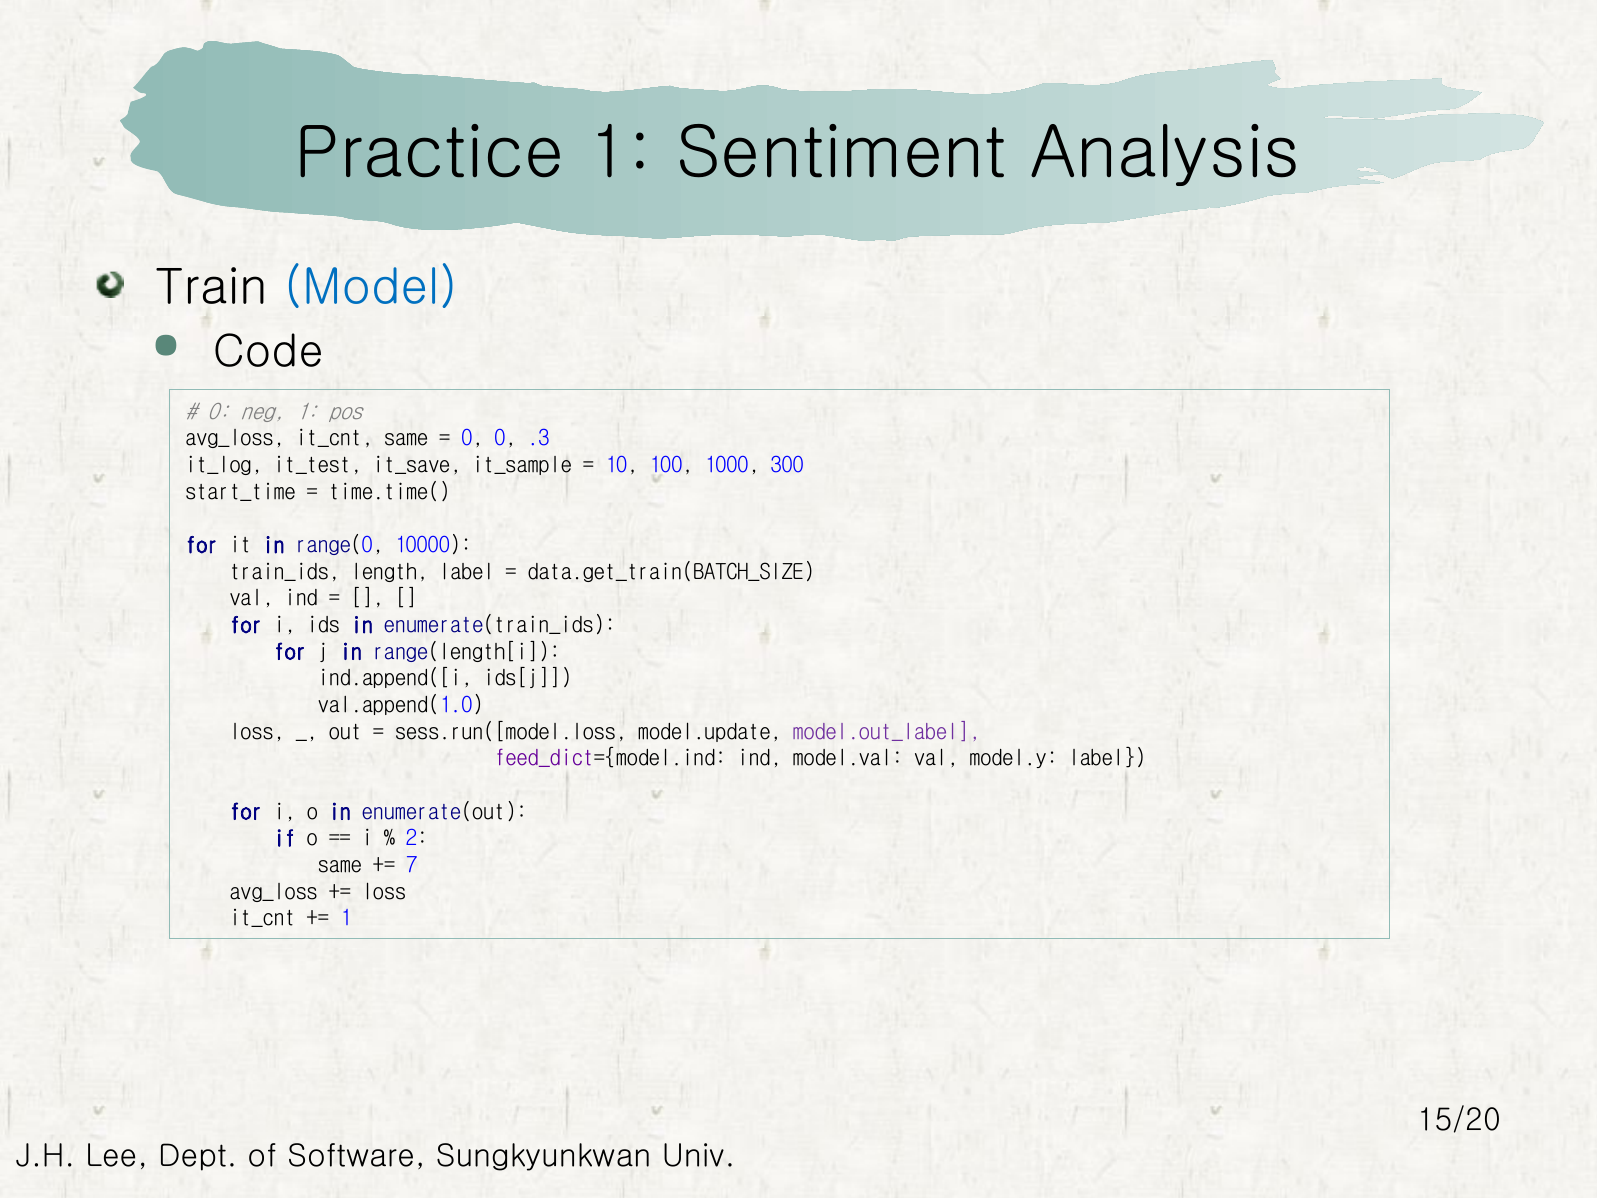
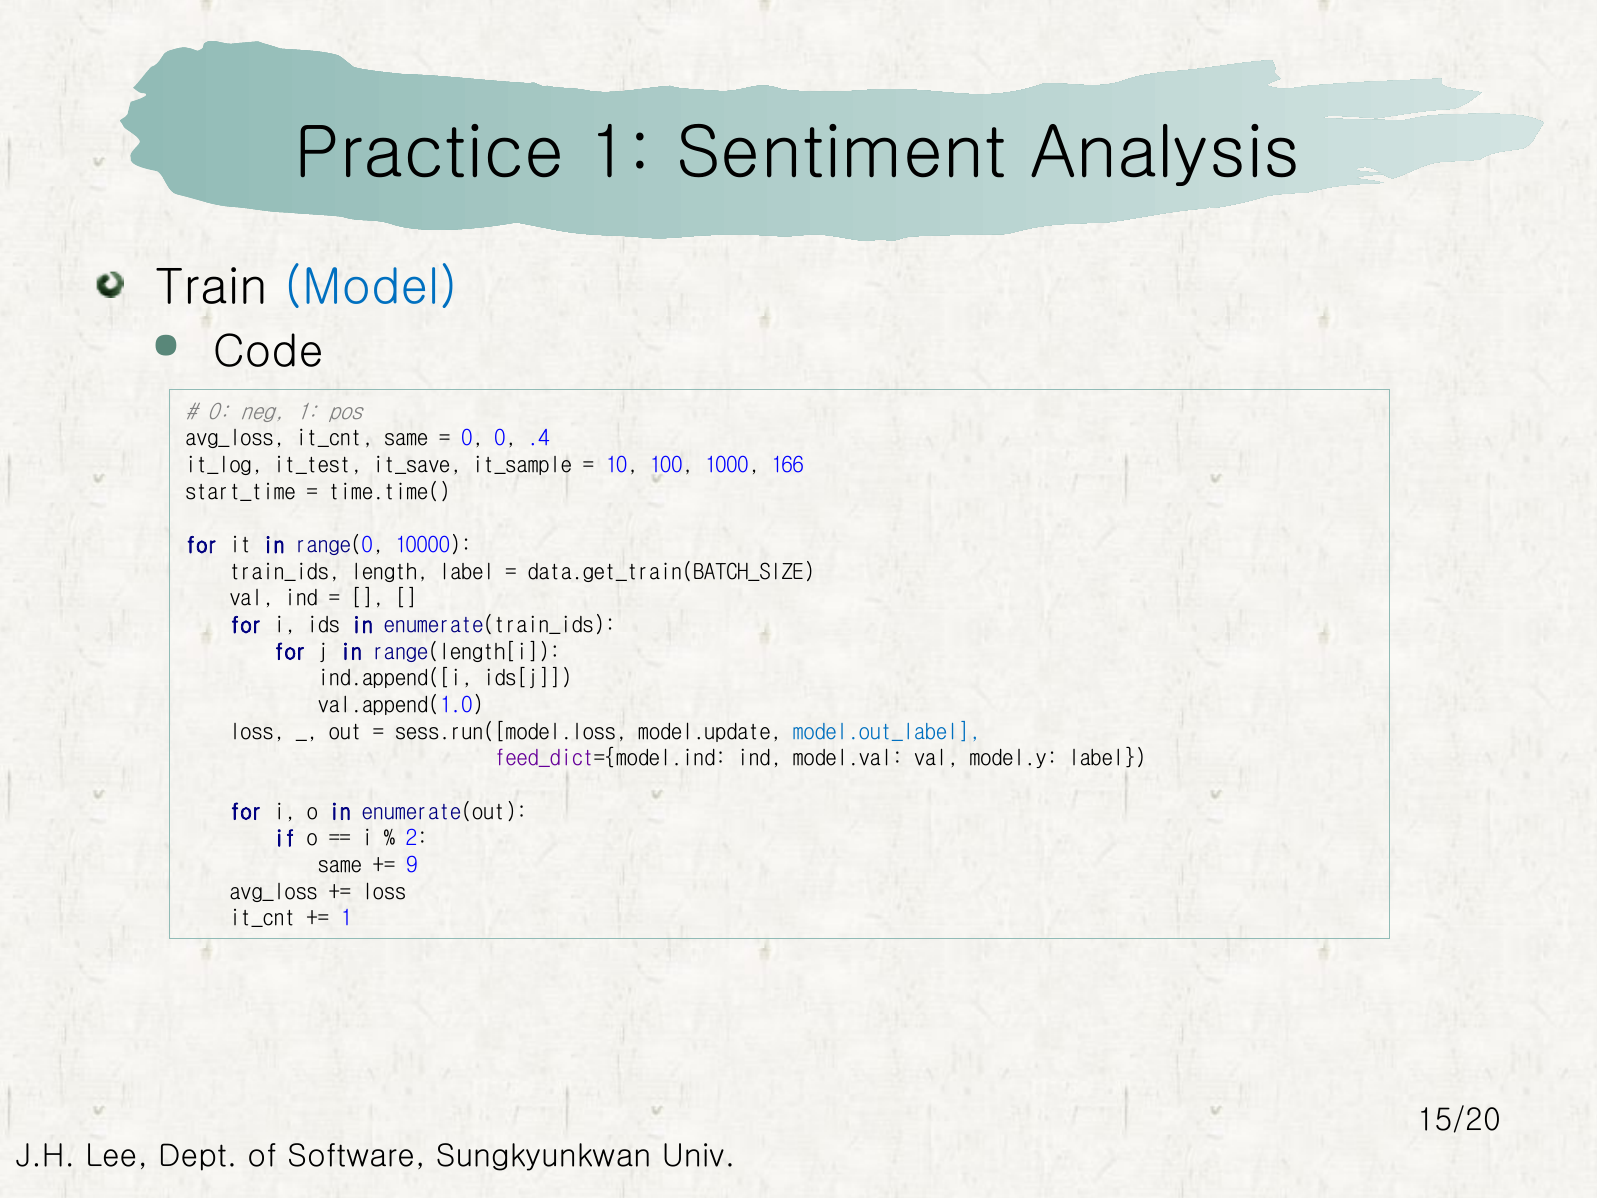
.3: .3 -> .4
300: 300 -> 166
model.out_label colour: purple -> blue
7: 7 -> 9
